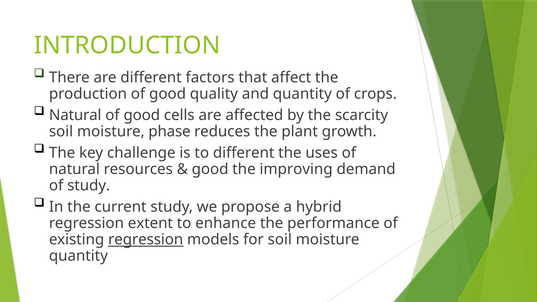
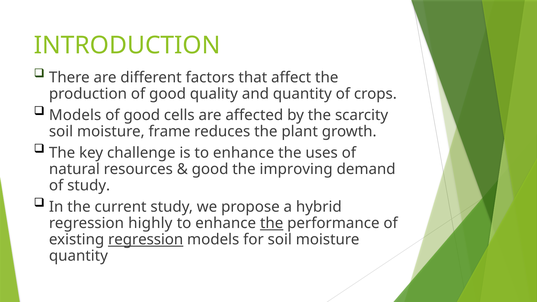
Natural at (75, 115): Natural -> Models
phase: phase -> frame
is to different: different -> enhance
extent: extent -> highly
the at (272, 223) underline: none -> present
